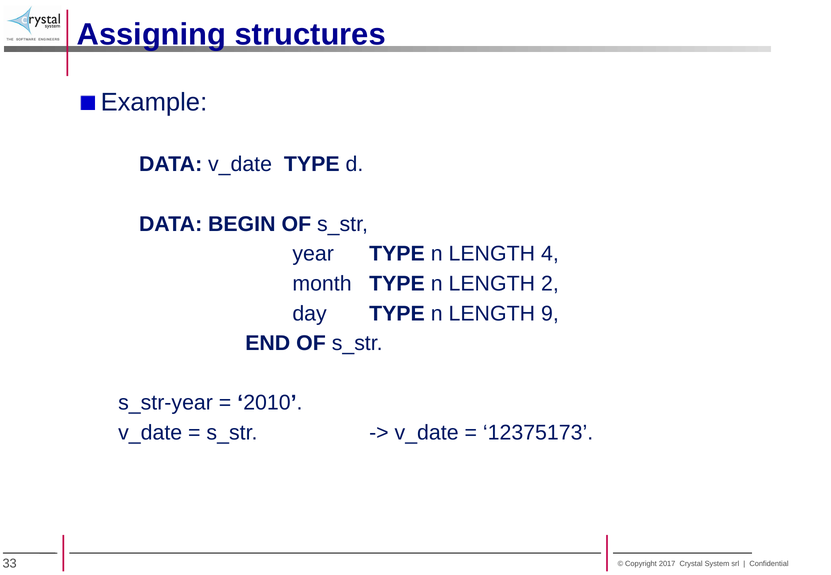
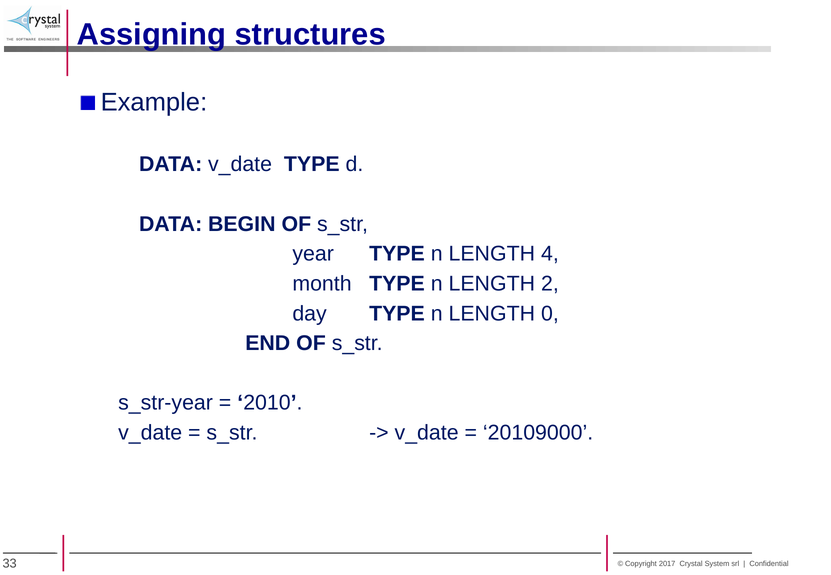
9: 9 -> 0
12375173: 12375173 -> 20109000
